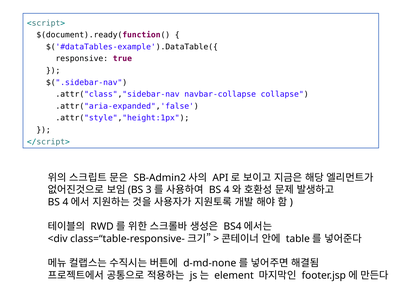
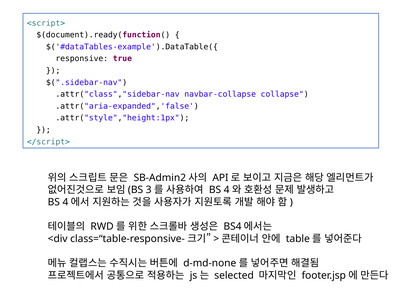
element: element -> selected
